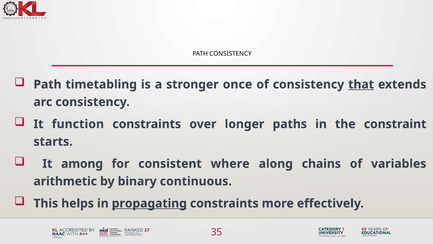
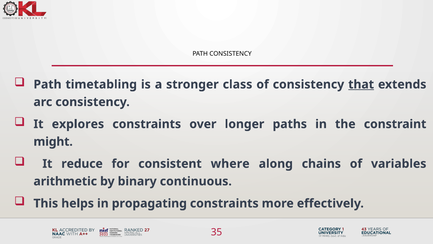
once: once -> class
function: function -> explores
starts: starts -> might
among: among -> reduce
propagating underline: present -> none
